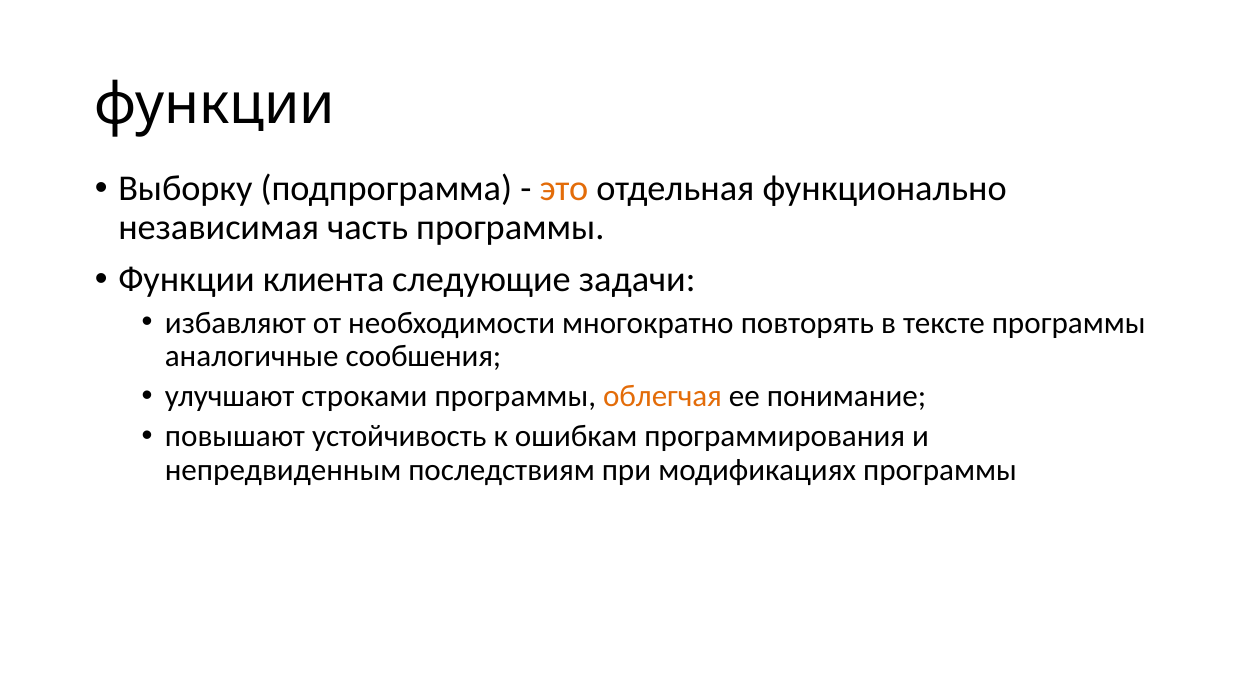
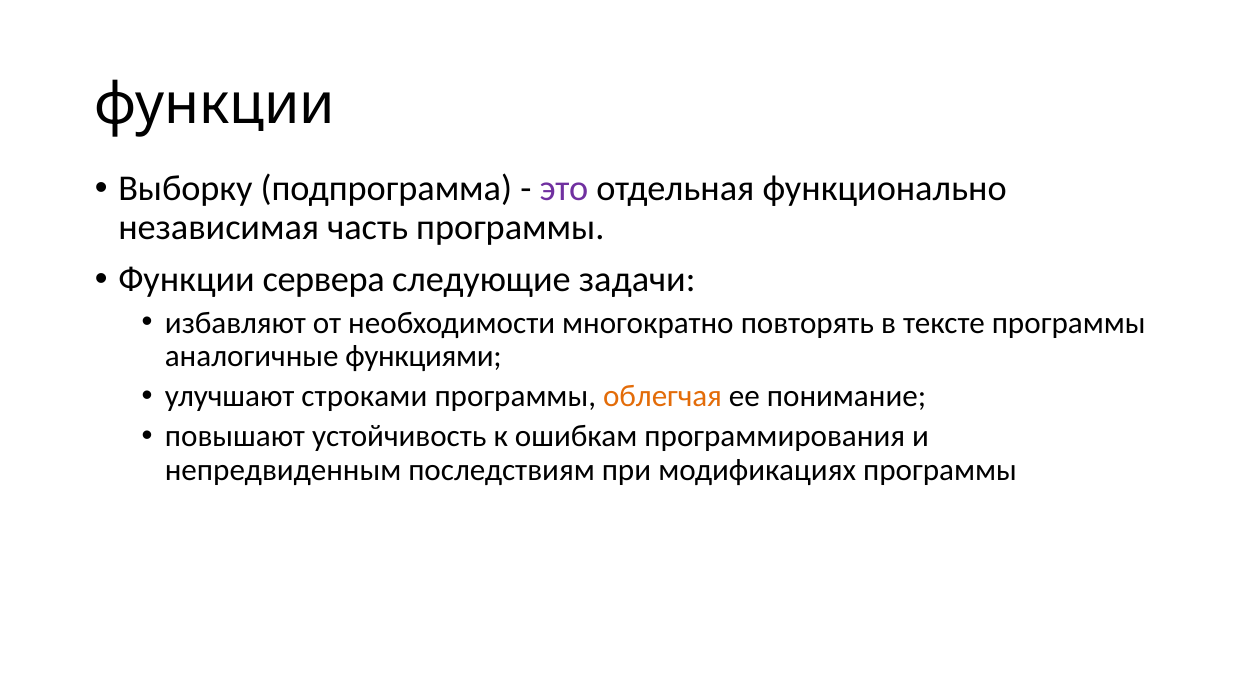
это colour: orange -> purple
клиента: клиента -> сервера
сообшения: сообшения -> функциями
